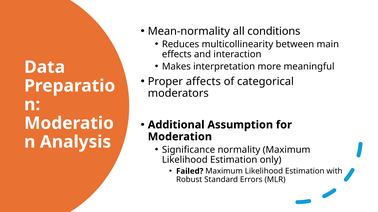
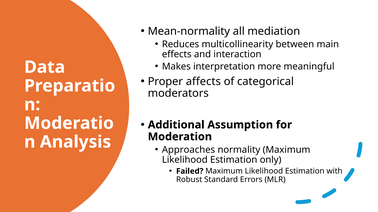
conditions: conditions -> mediation
Significance: Significance -> Approaches
